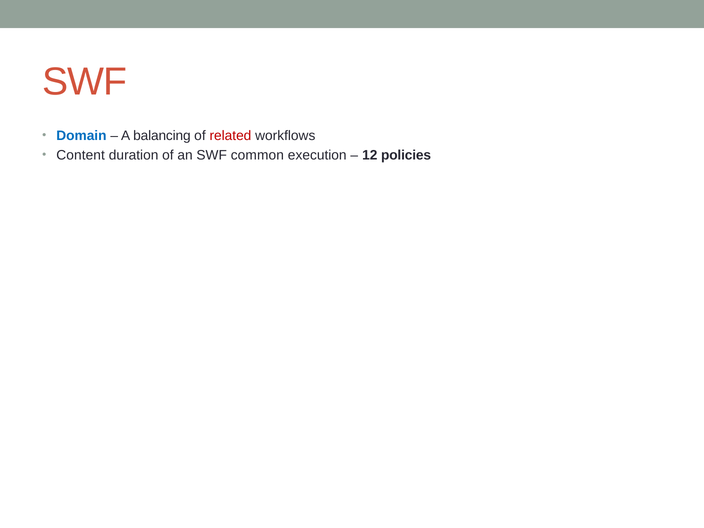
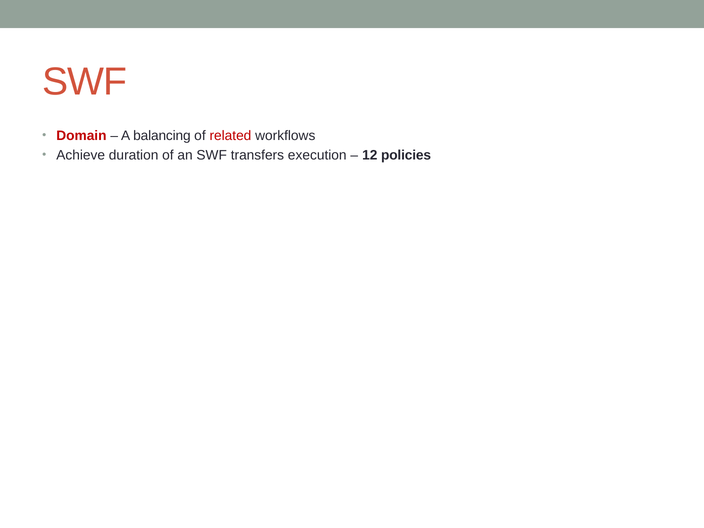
Domain colour: blue -> red
Content: Content -> Achieve
common: common -> transfers
